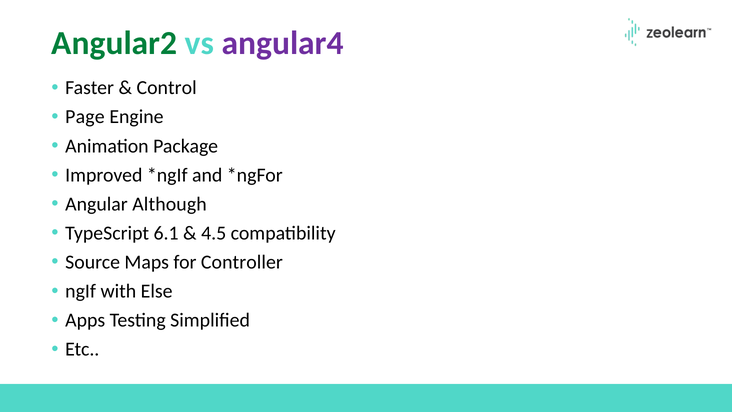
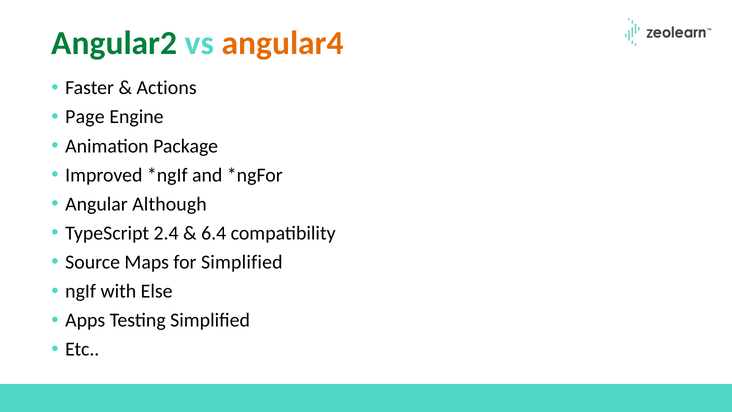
angular4 colour: purple -> orange
Control: Control -> Actions
6.1: 6.1 -> 2.4
4.5: 4.5 -> 6.4
for Controller: Controller -> Simplified
